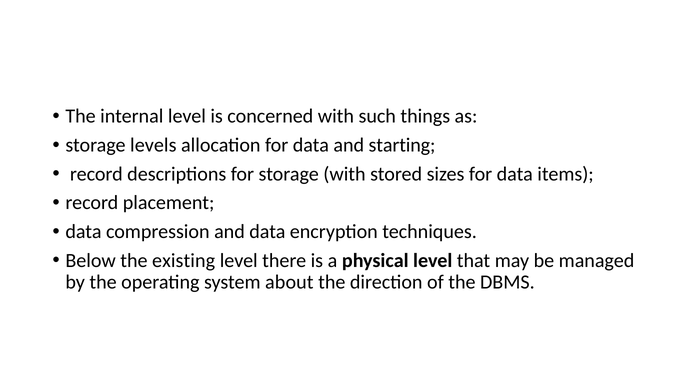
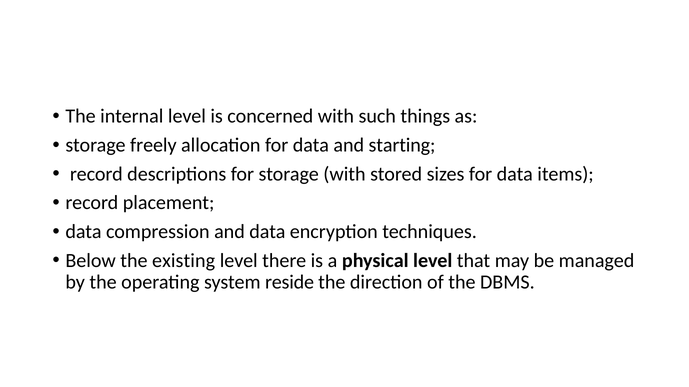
levels: levels -> freely
about: about -> reside
